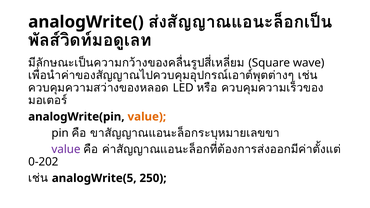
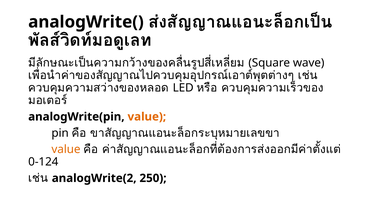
value at (66, 149) colour: purple -> orange
0-202: 0-202 -> 0-124
analogWrite(5: analogWrite(5 -> analogWrite(2
